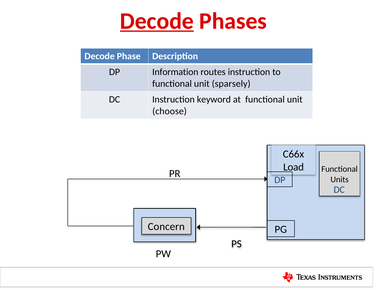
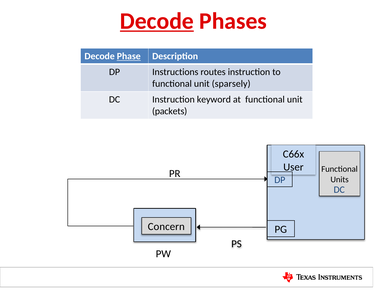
Phase underline: none -> present
Information: Information -> Instructions
choose: choose -> packets
Load: Load -> User
